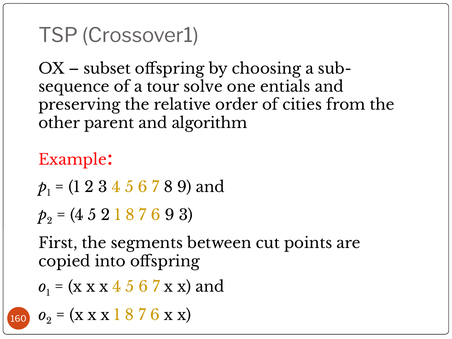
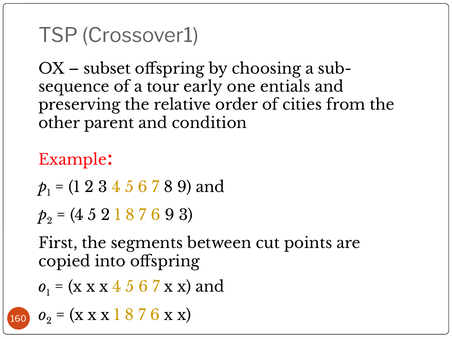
solve: solve -> early
algorithm: algorithm -> condition
